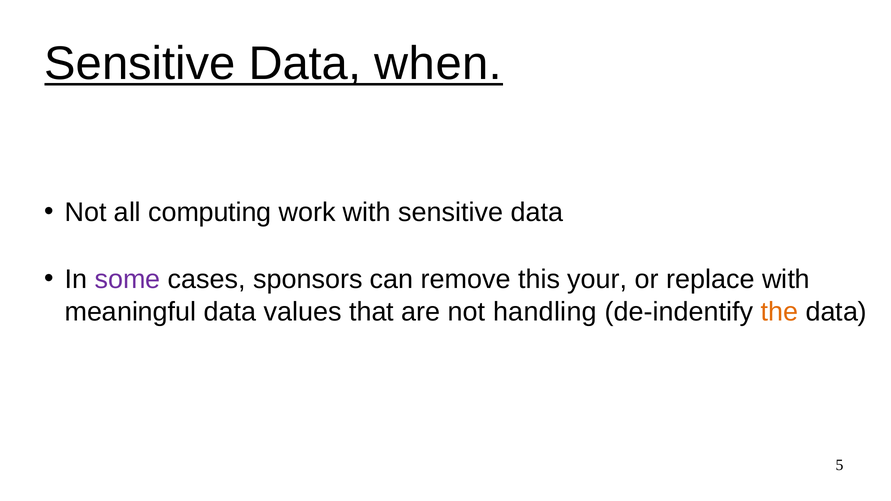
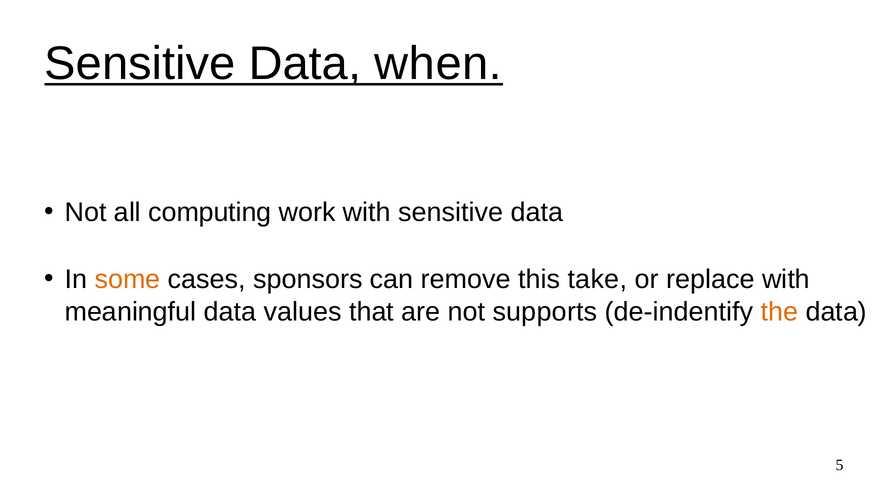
some colour: purple -> orange
your: your -> take
handling: handling -> supports
